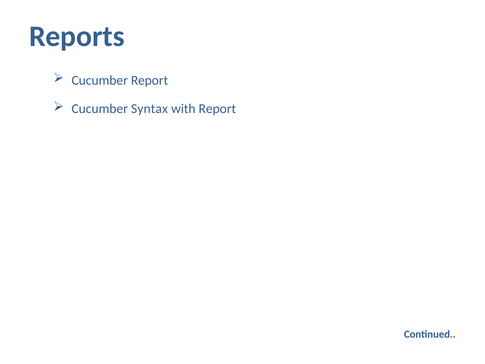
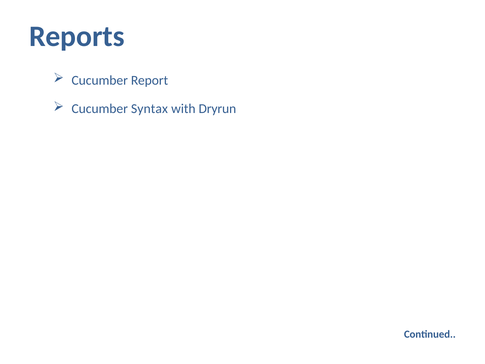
with Report: Report -> Dryrun
